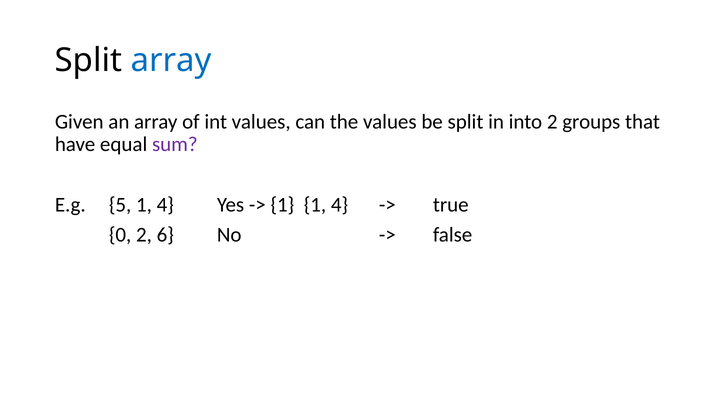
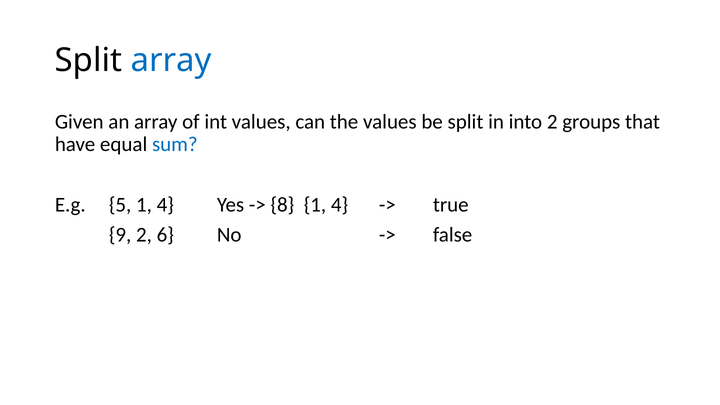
sum colour: purple -> blue
1 at (282, 205): 1 -> 8
0: 0 -> 9
